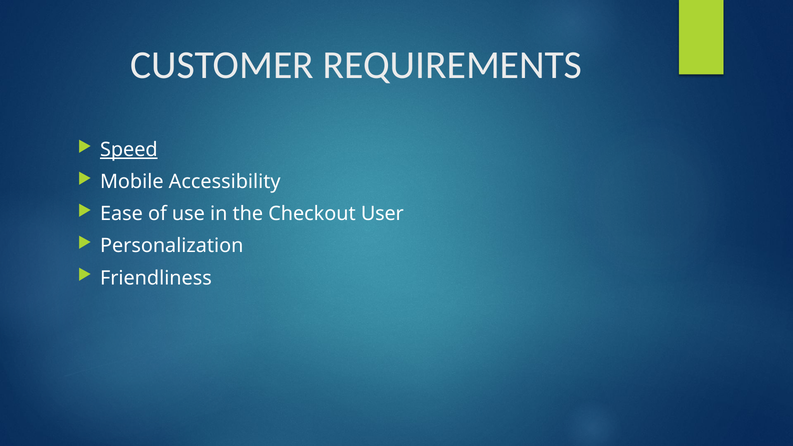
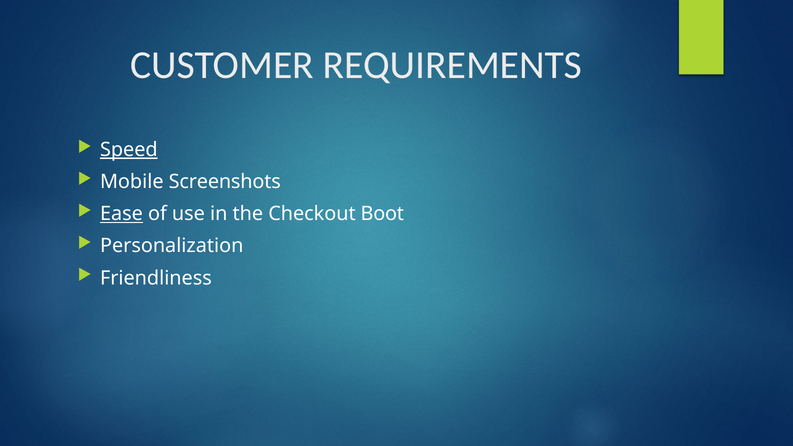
Accessibility: Accessibility -> Screenshots
Ease underline: none -> present
User: User -> Boot
